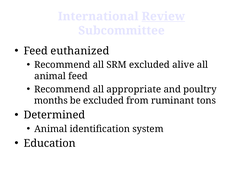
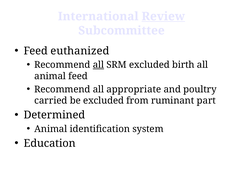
all at (98, 65) underline: none -> present
alive: alive -> birth
months: months -> carried
tons: tons -> part
